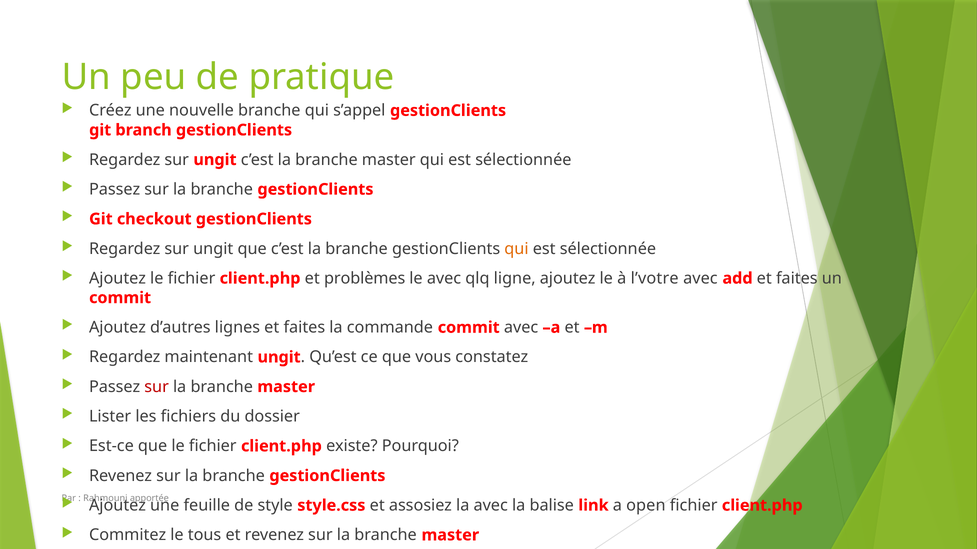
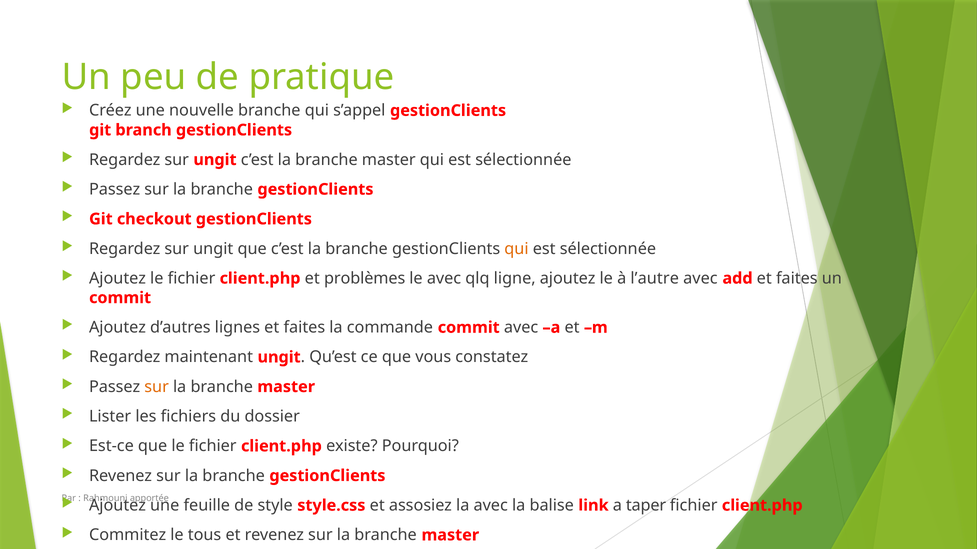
l’votre: l’votre -> l’autre
sur at (157, 387) colour: red -> orange
open: open -> taper
